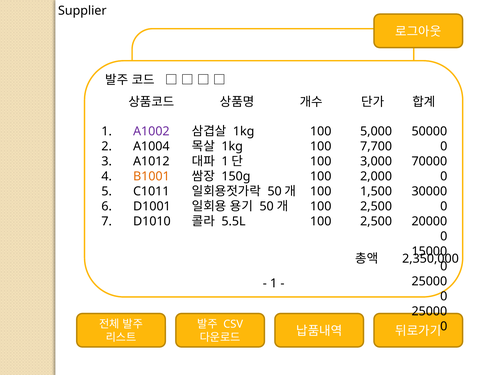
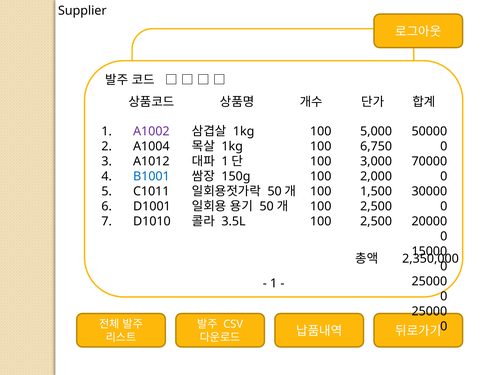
7,700: 7,700 -> 6,750
B1001 colour: orange -> blue
5.5L: 5.5L -> 3.5L
